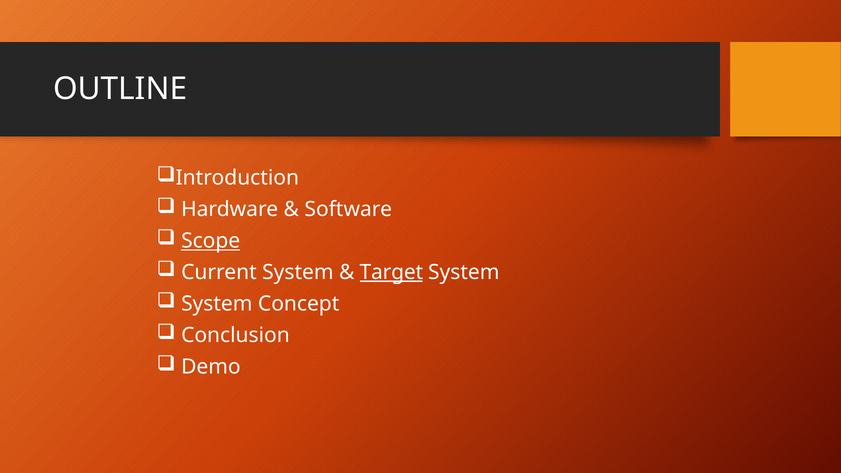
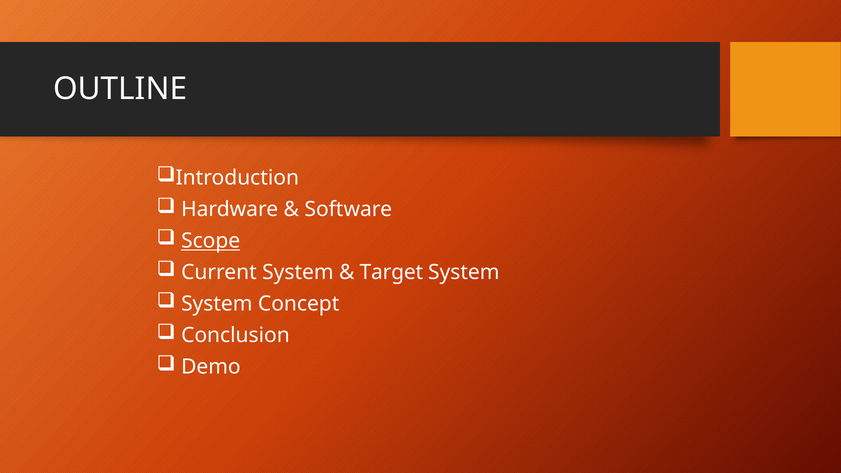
Target underline: present -> none
